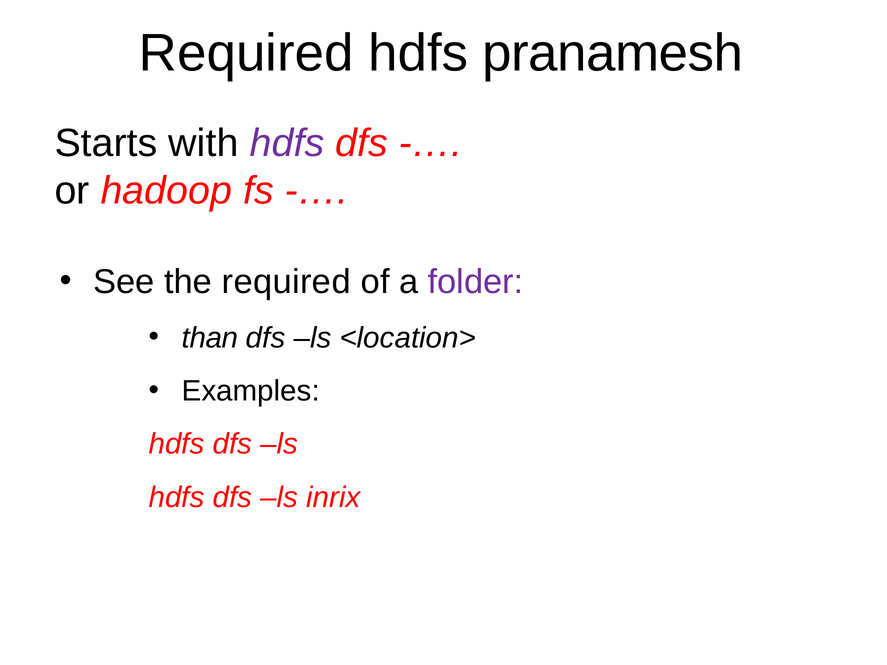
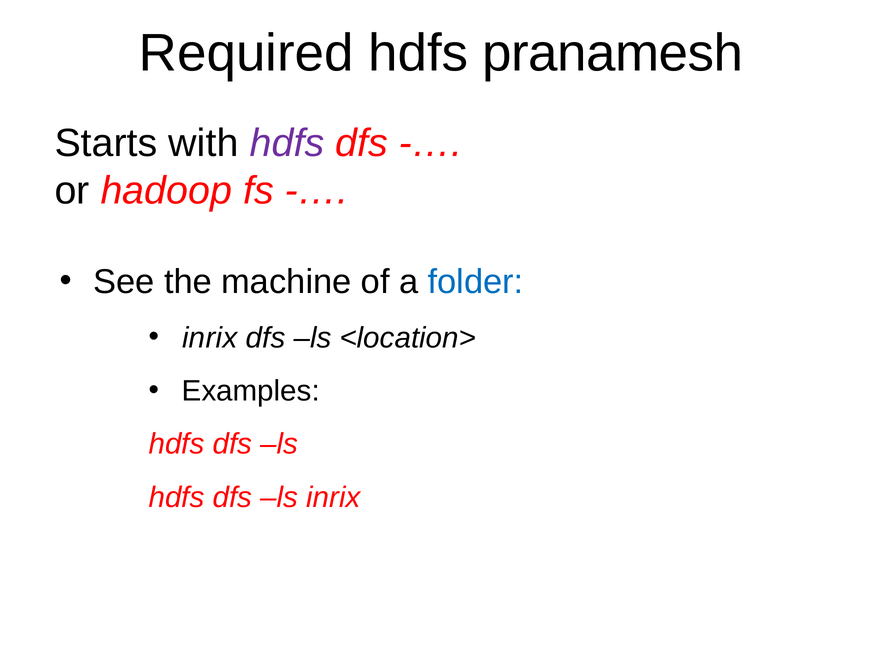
the required: required -> machine
folder colour: purple -> blue
than at (210, 338): than -> inrix
